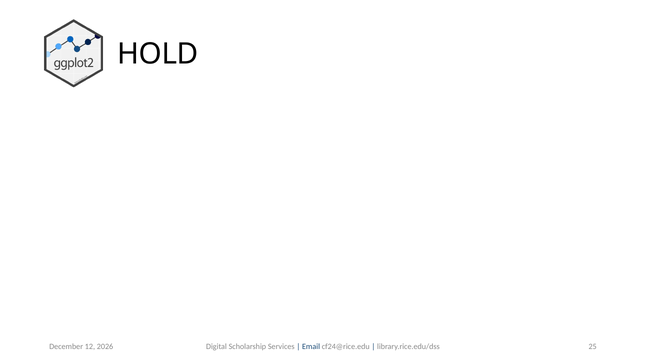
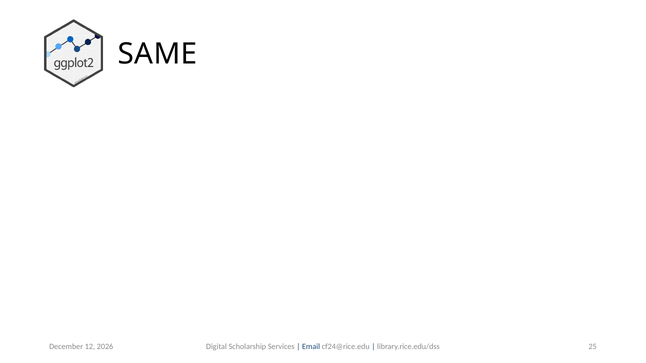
HOLD: HOLD -> SAME
